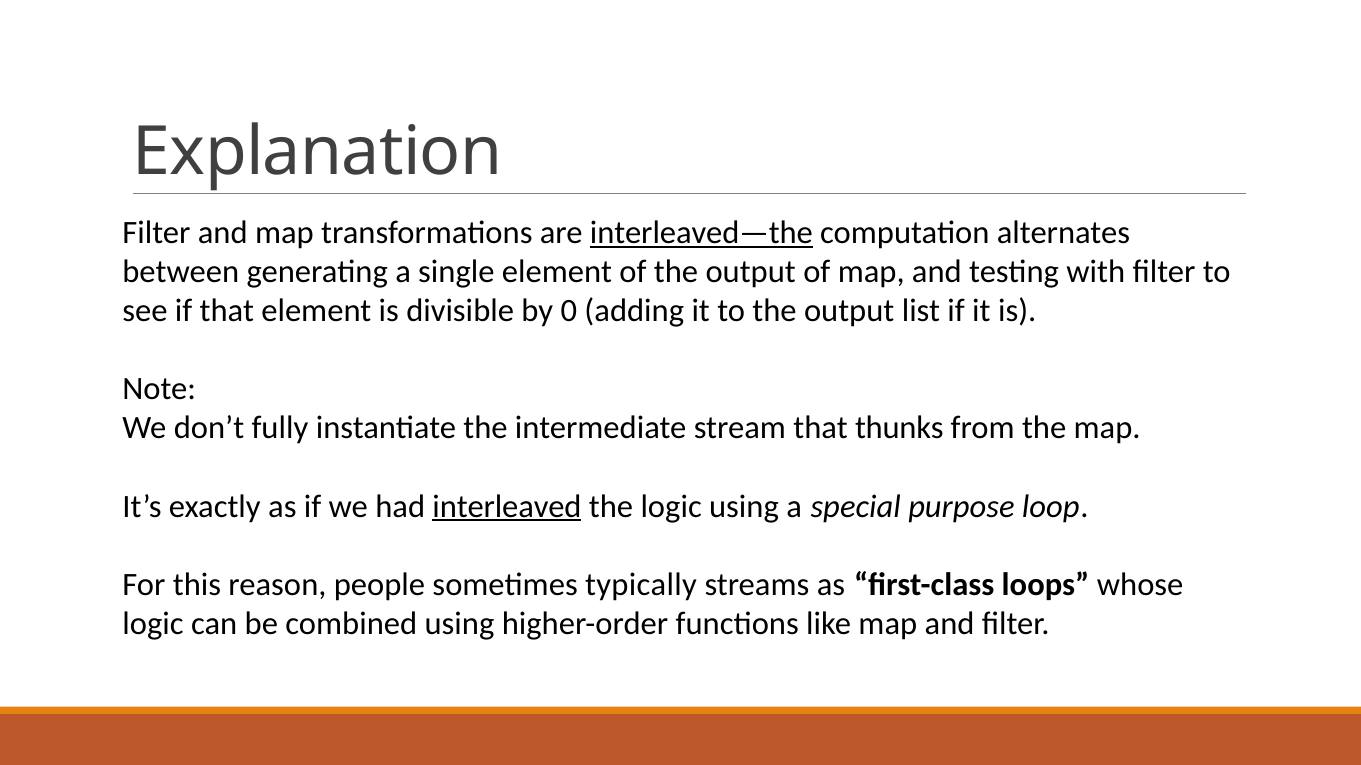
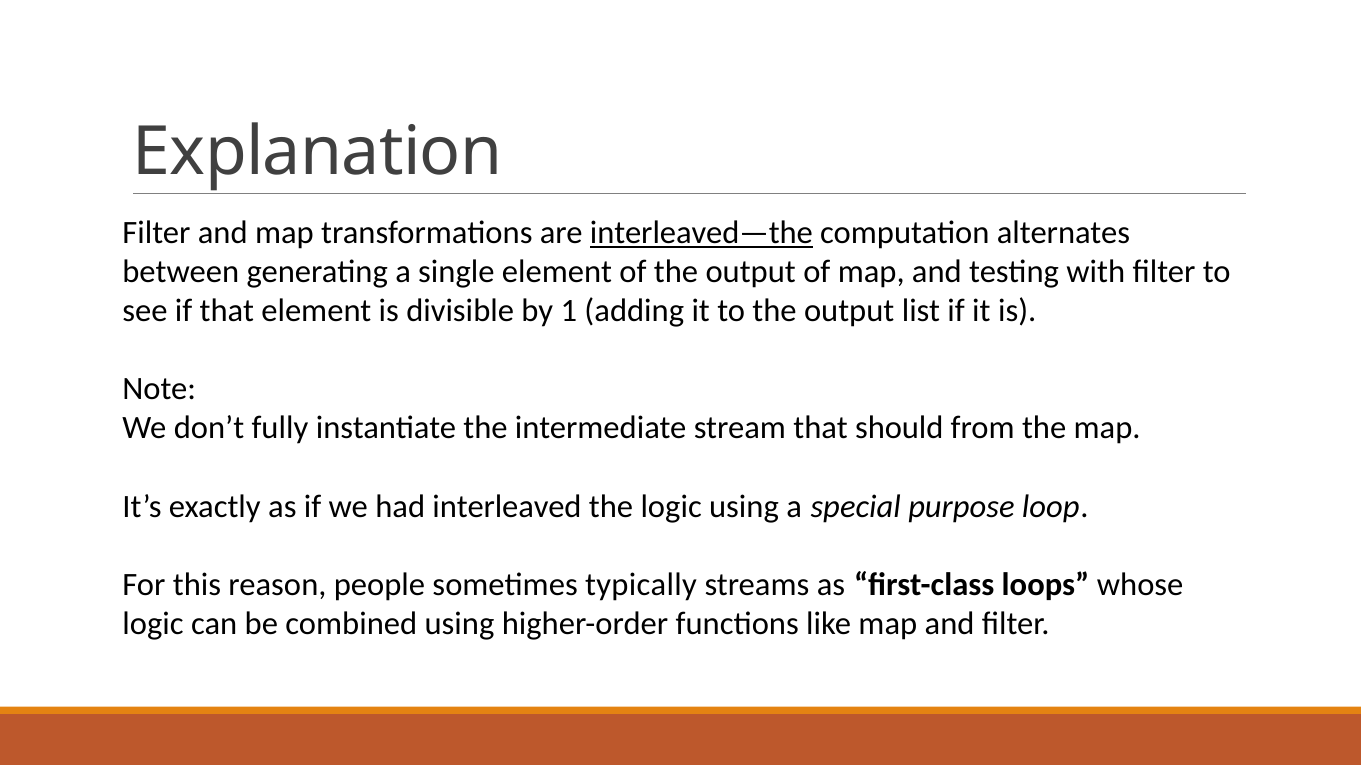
0: 0 -> 1
thunks: thunks -> should
interleaved underline: present -> none
